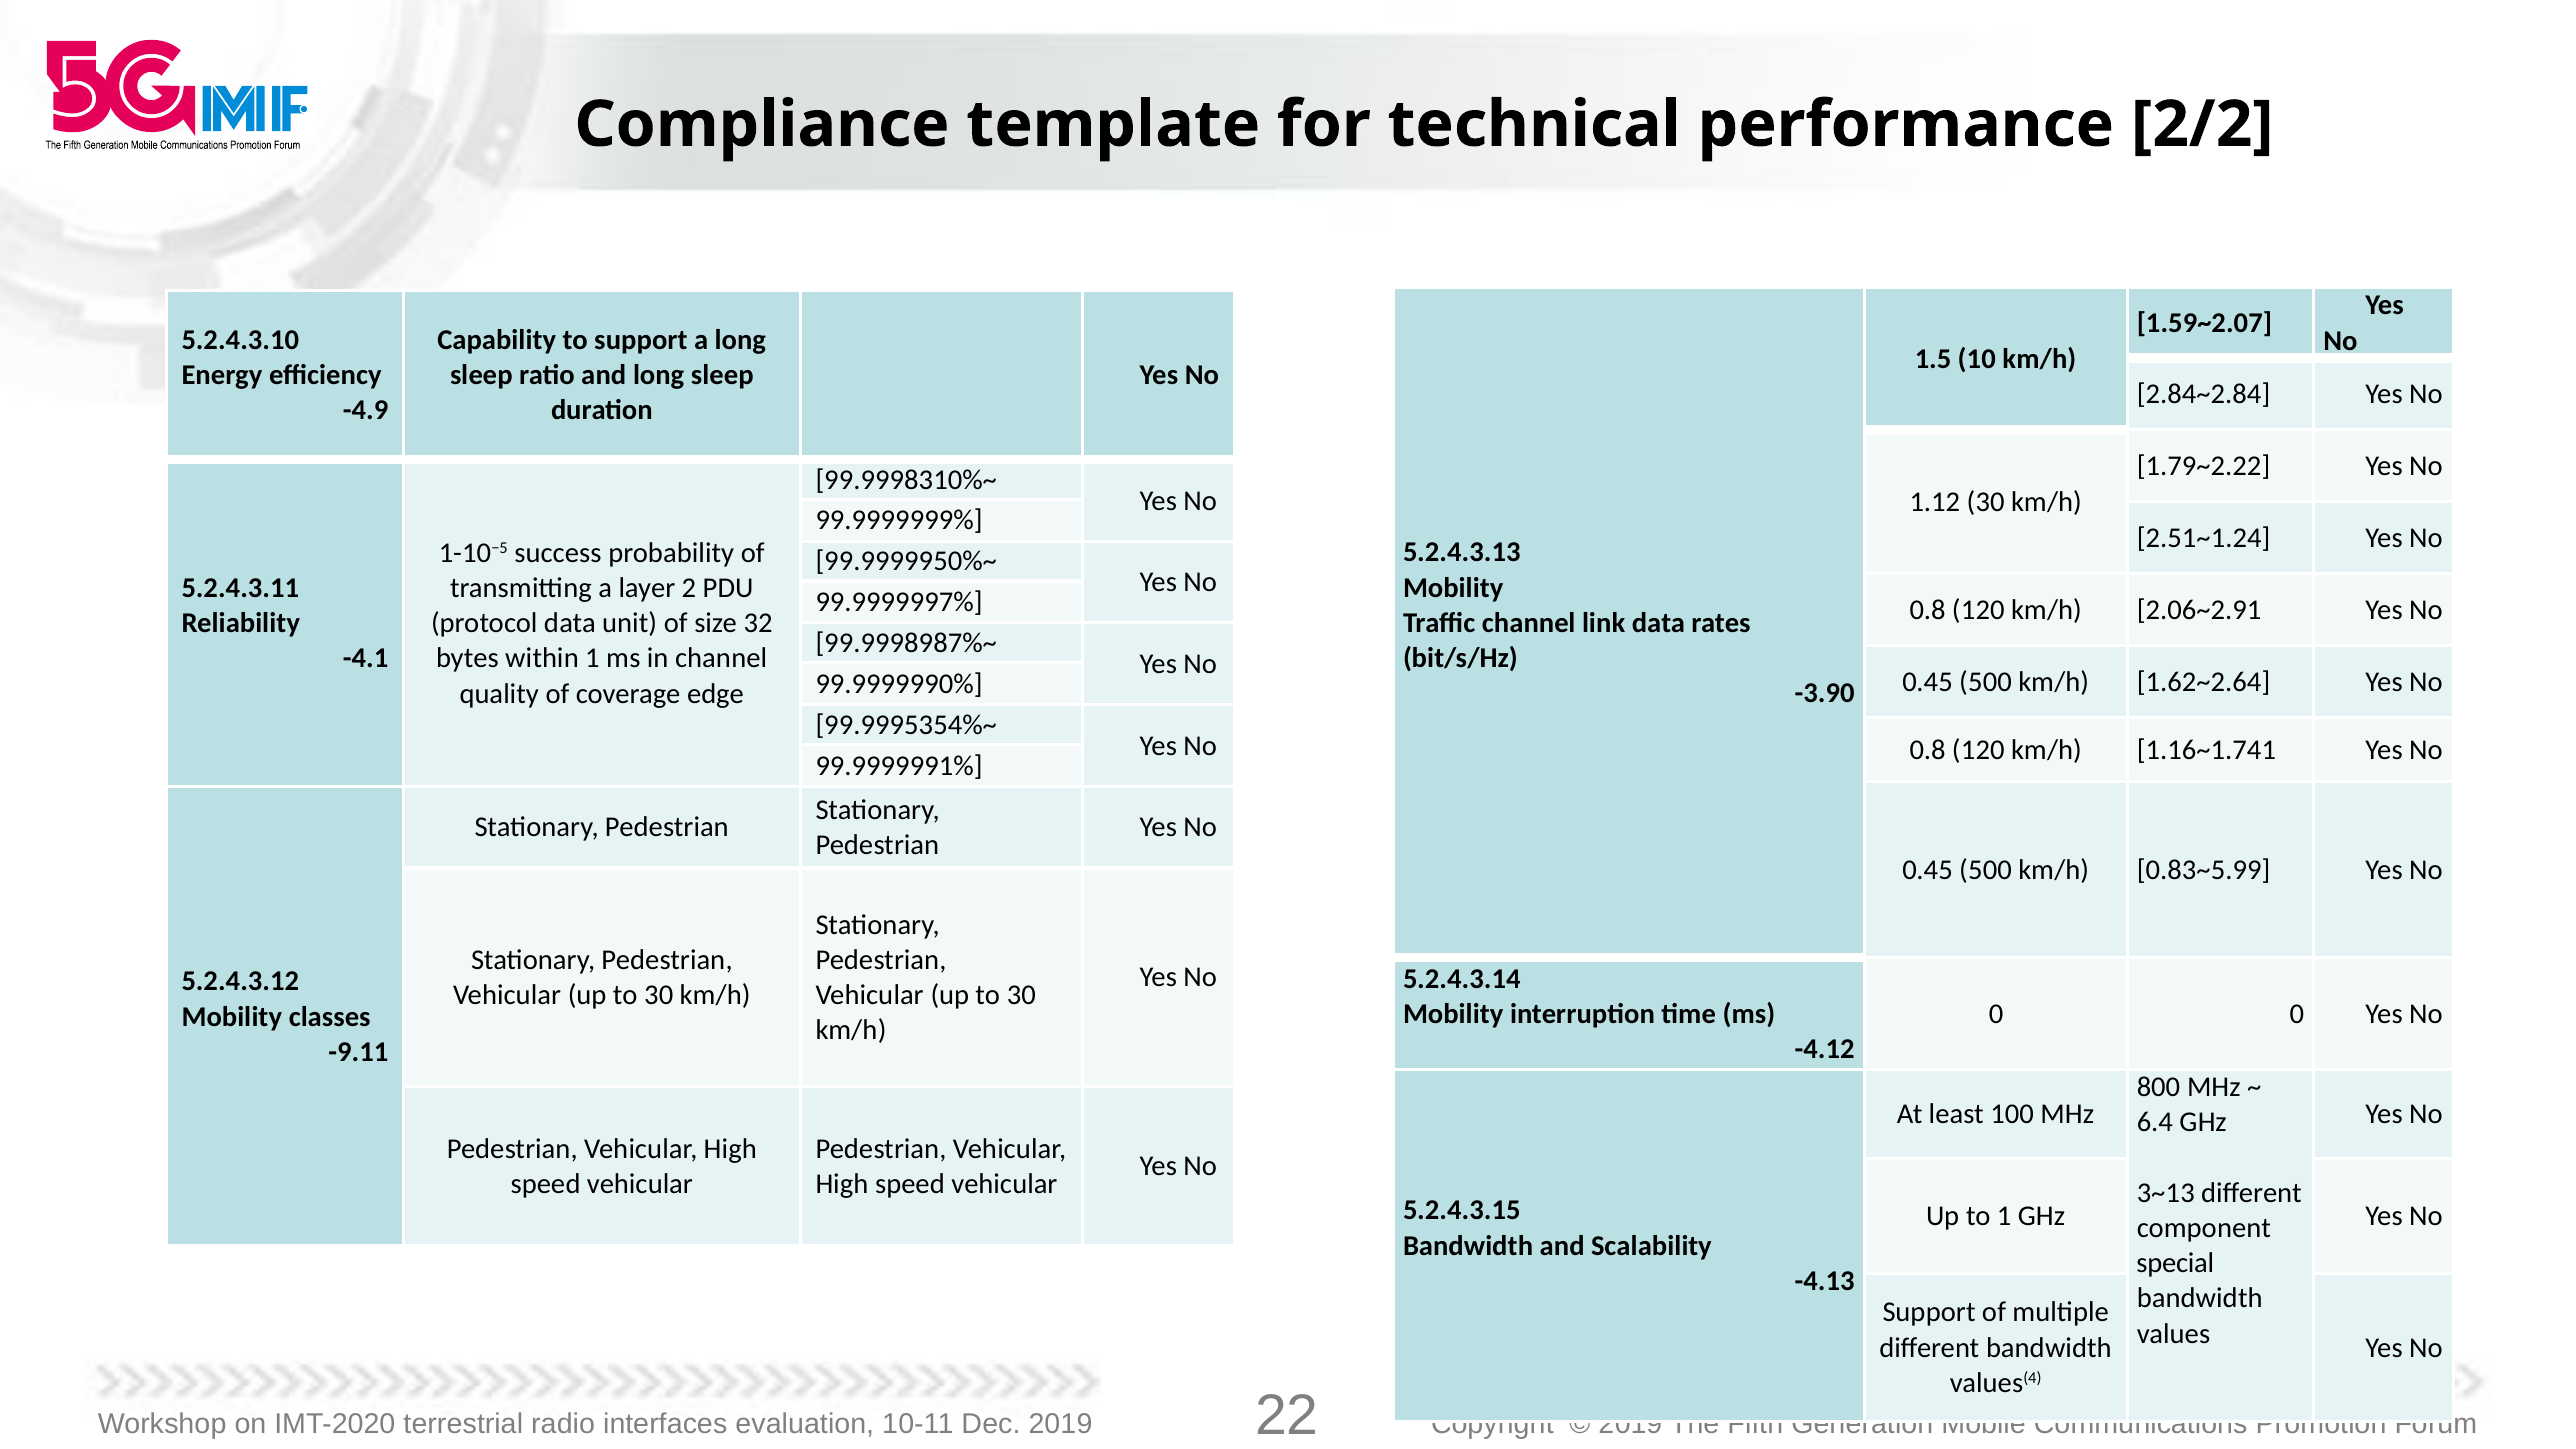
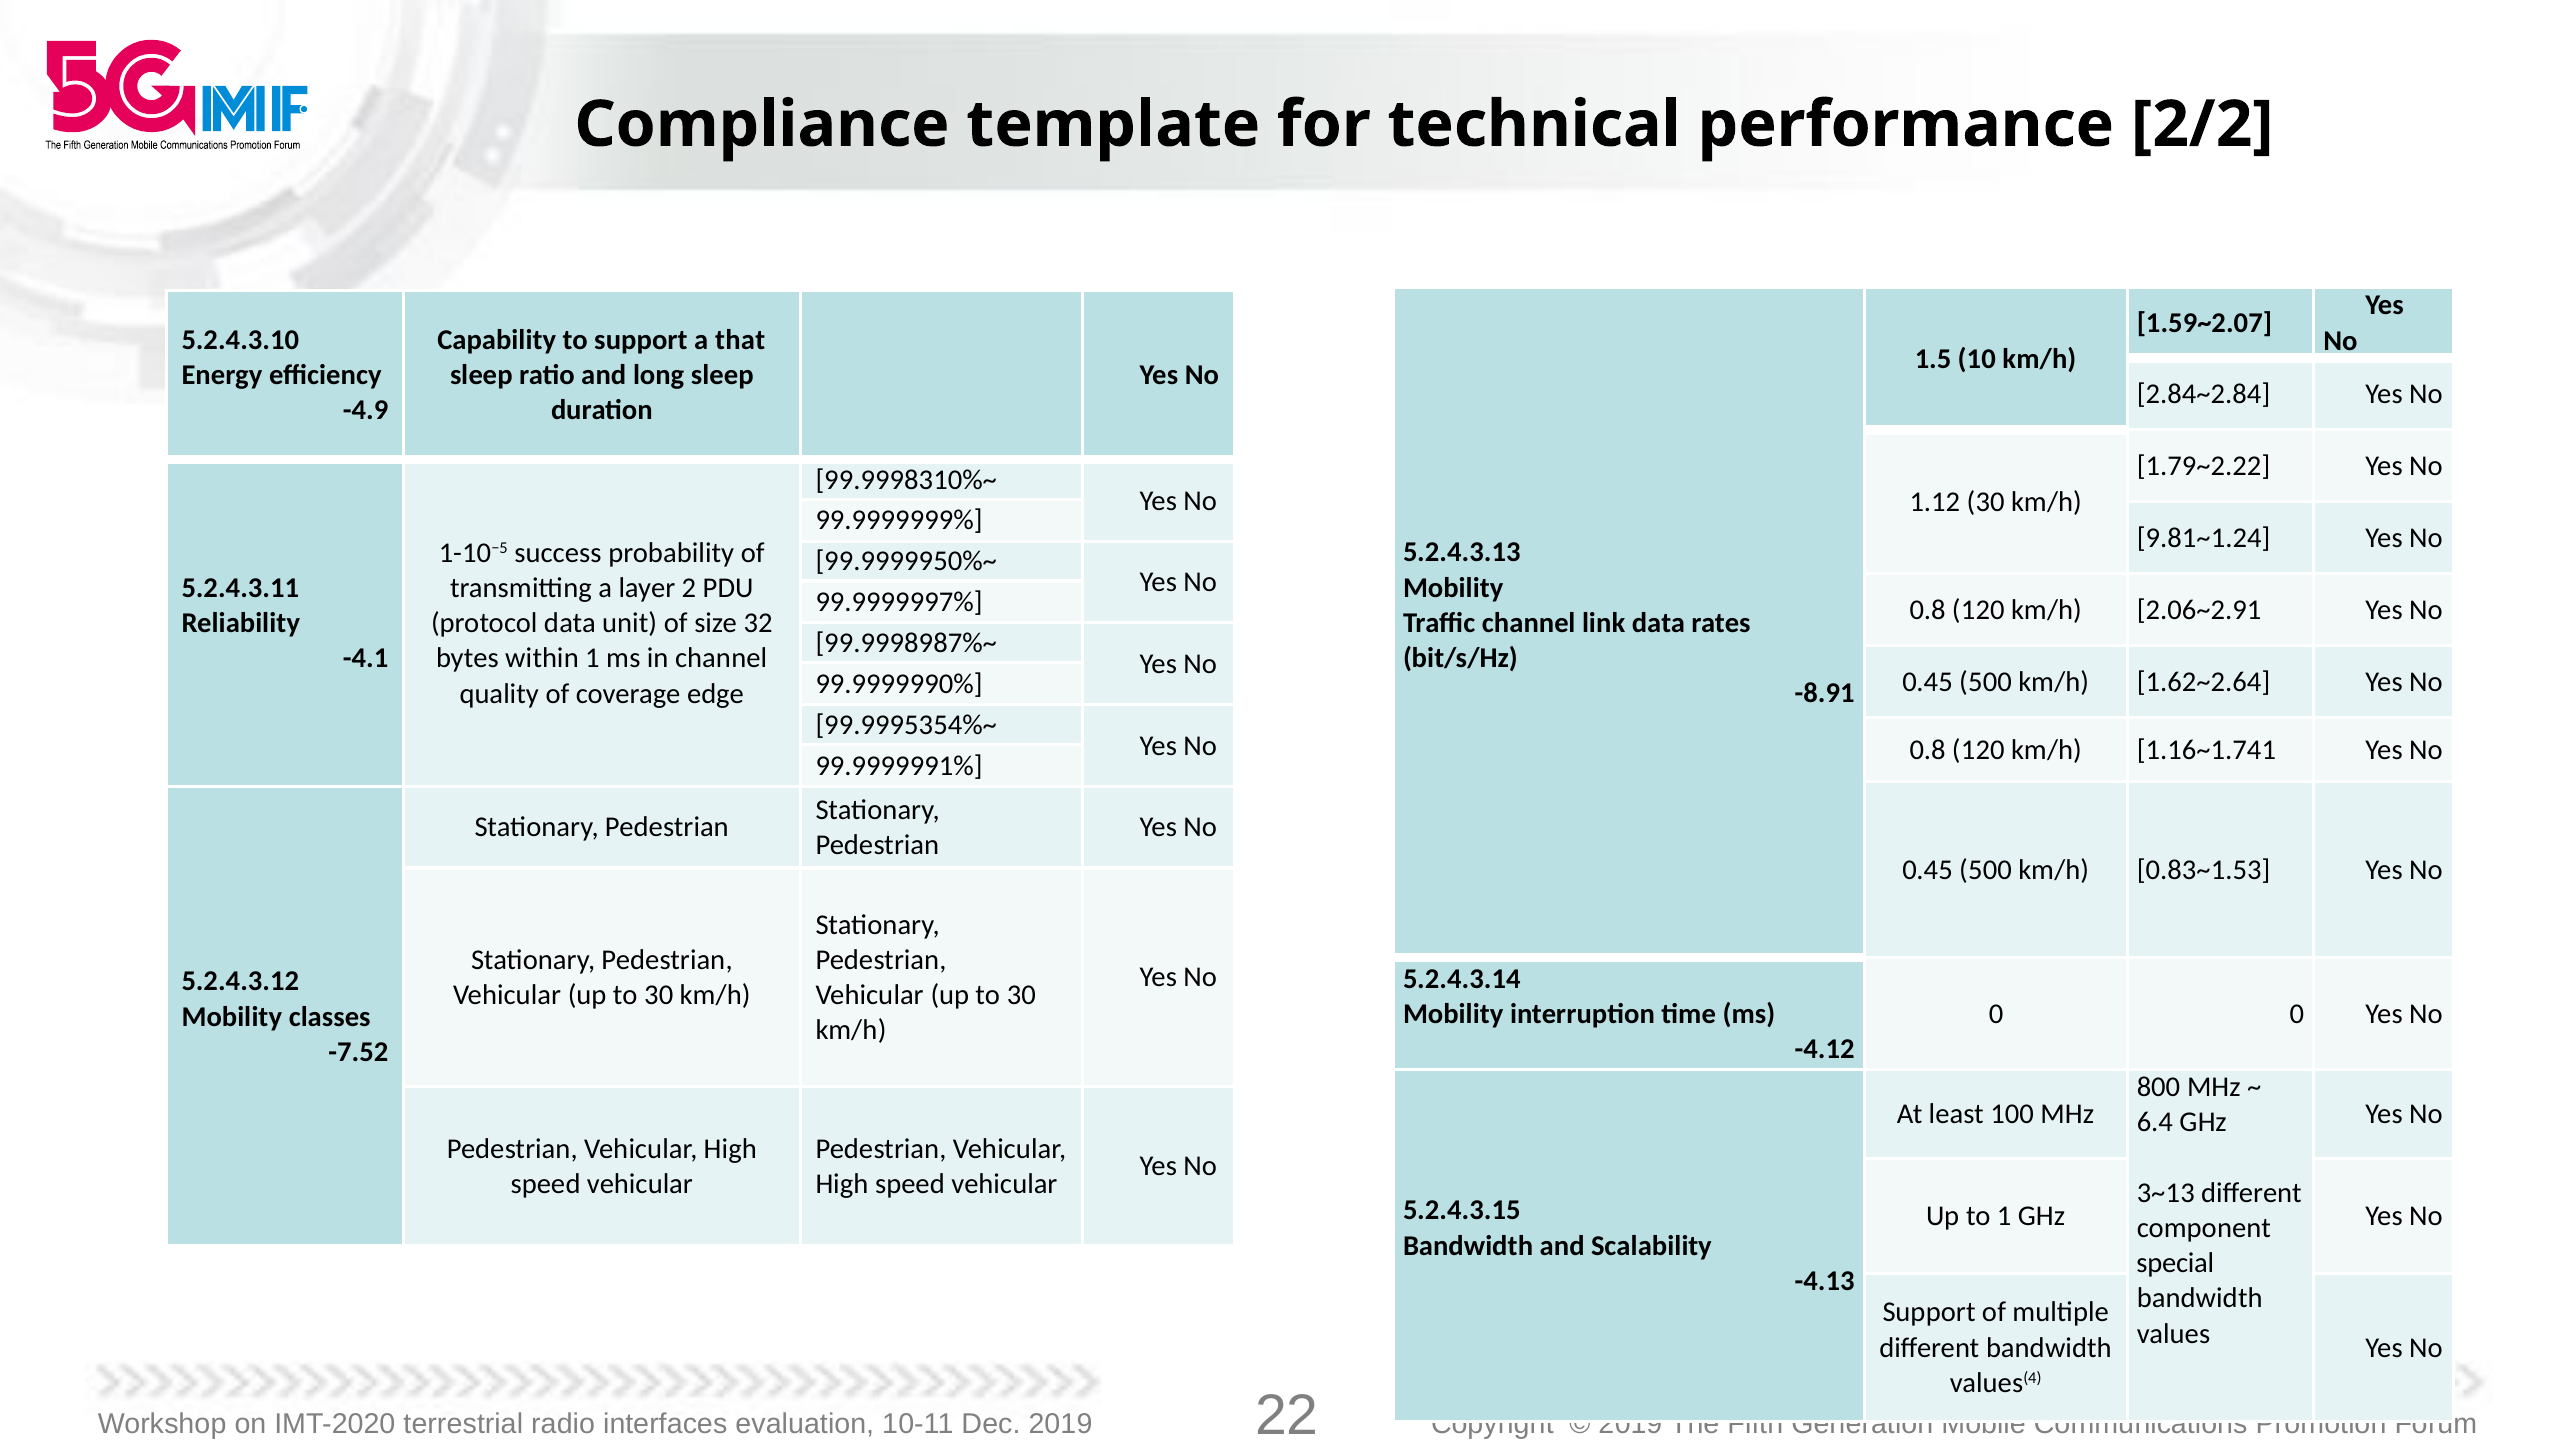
a long: long -> that
2.51~1.24: 2.51~1.24 -> 9.81~1.24
-3.90: -3.90 -> -8.91
0.83~5.99: 0.83~5.99 -> 0.83~1.53
-9.11: -9.11 -> -7.52
